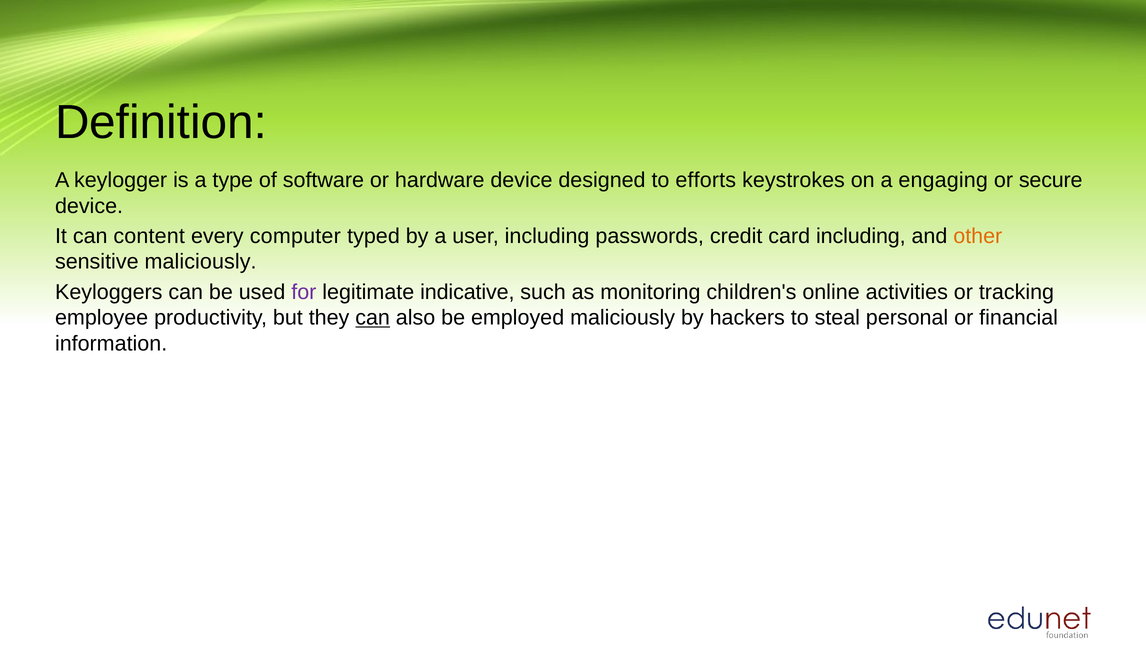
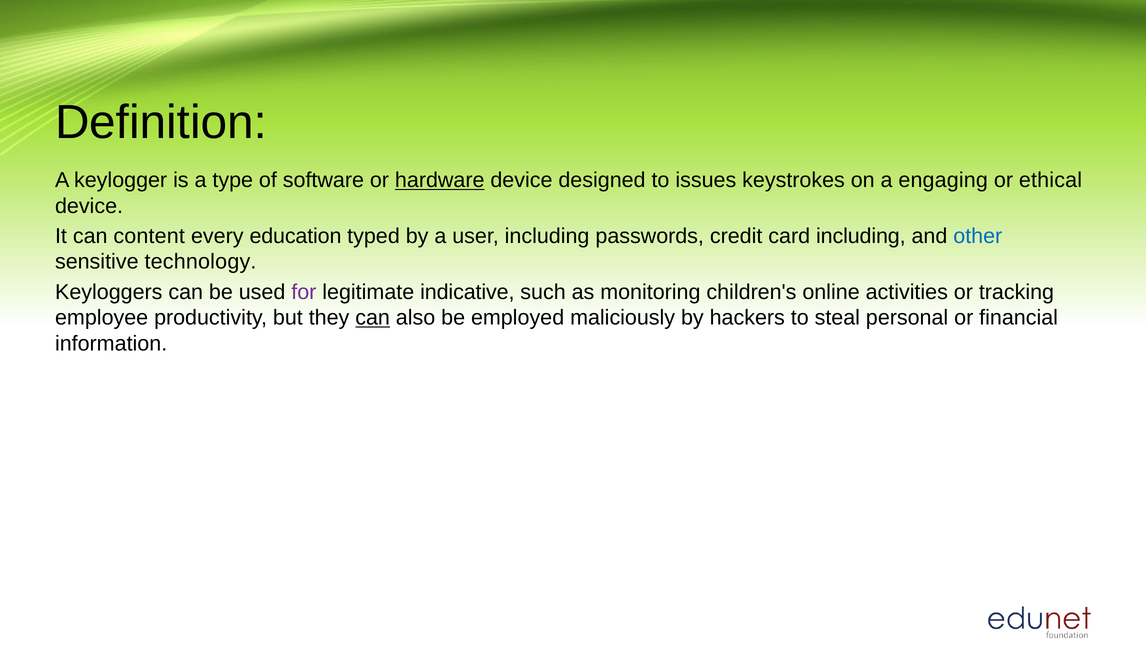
hardware underline: none -> present
efforts: efforts -> issues
secure: secure -> ethical
computer: computer -> education
other colour: orange -> blue
sensitive maliciously: maliciously -> technology
